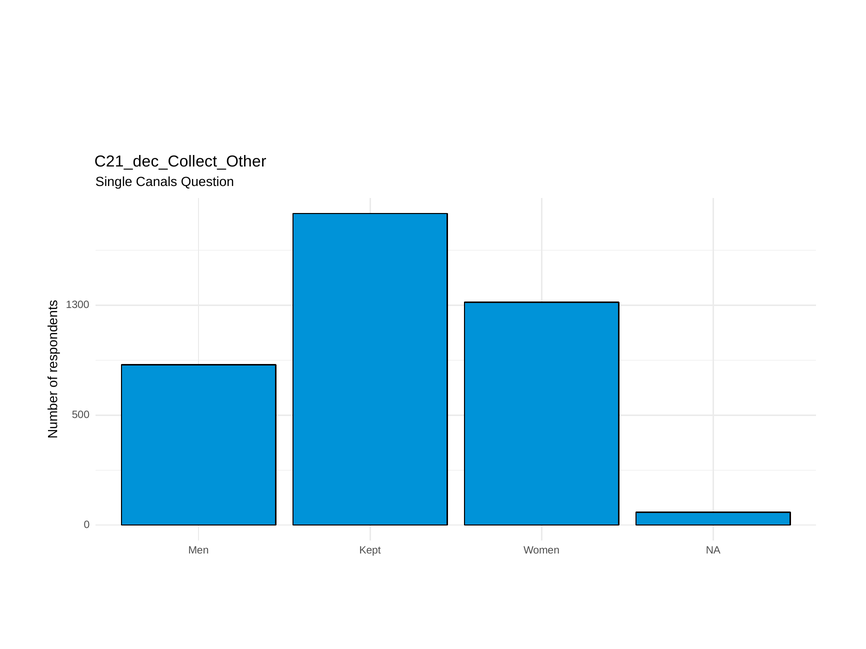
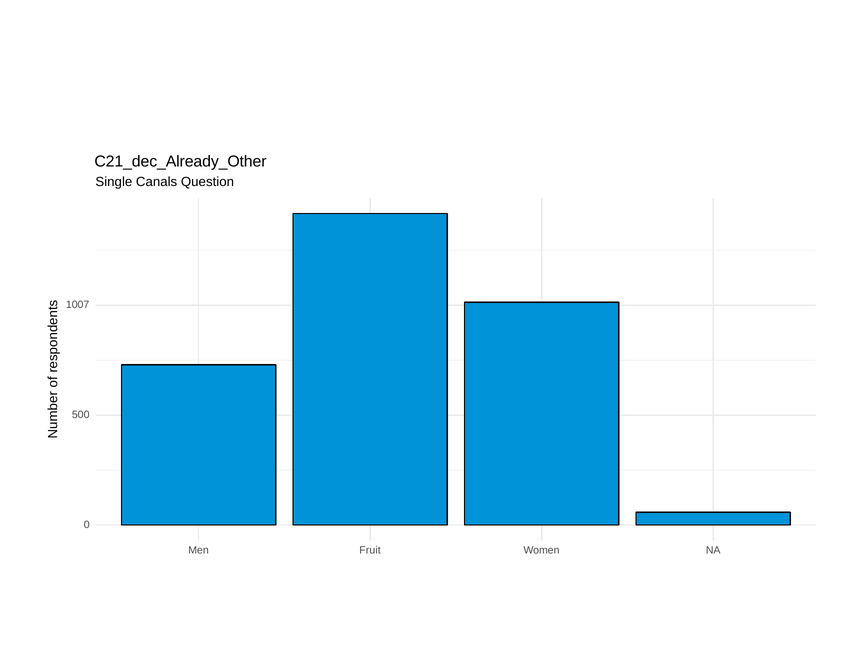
C21_dec_Collect_Other: C21_dec_Collect_Other -> C21_dec_Already_Other
1300: 1300 -> 1007
Kept: Kept -> Fruit
